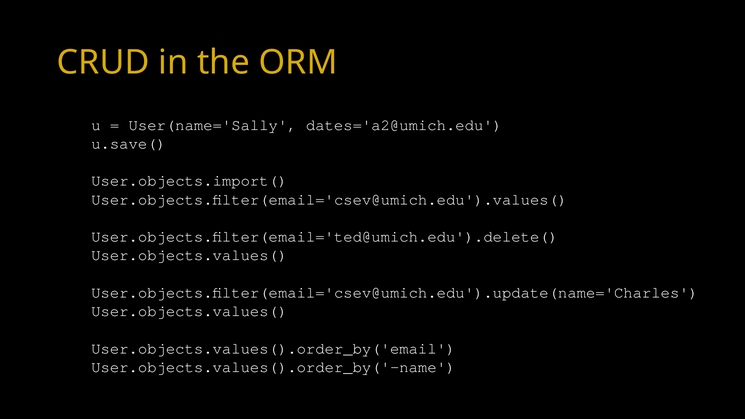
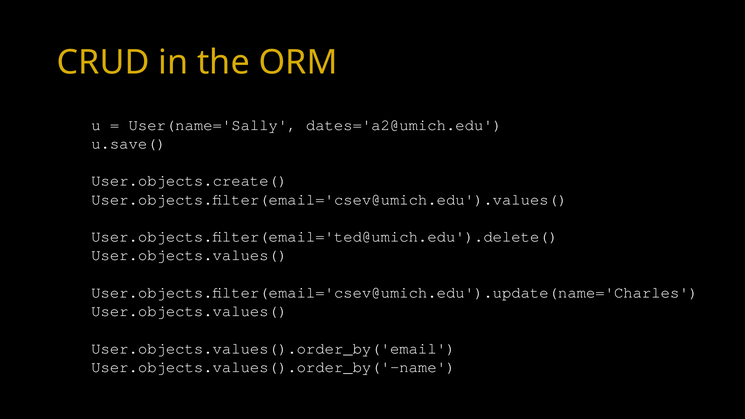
User.objects.import(: User.objects.import( -> User.objects.create(
